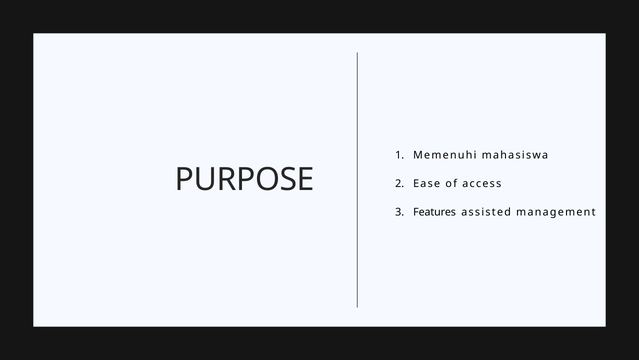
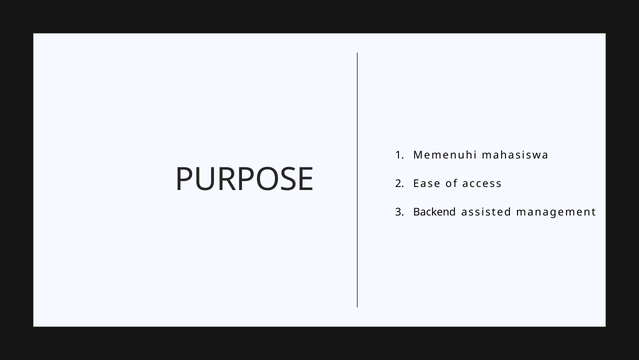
Features: Features -> Backend
